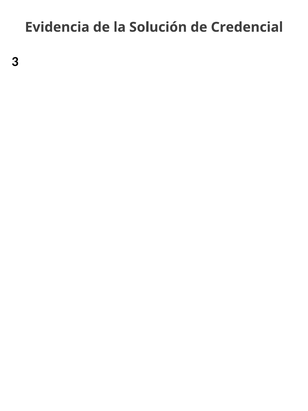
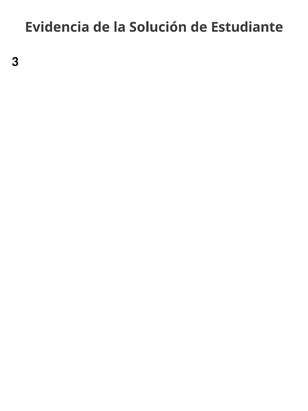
Credencial: Credencial -> Estudiante
